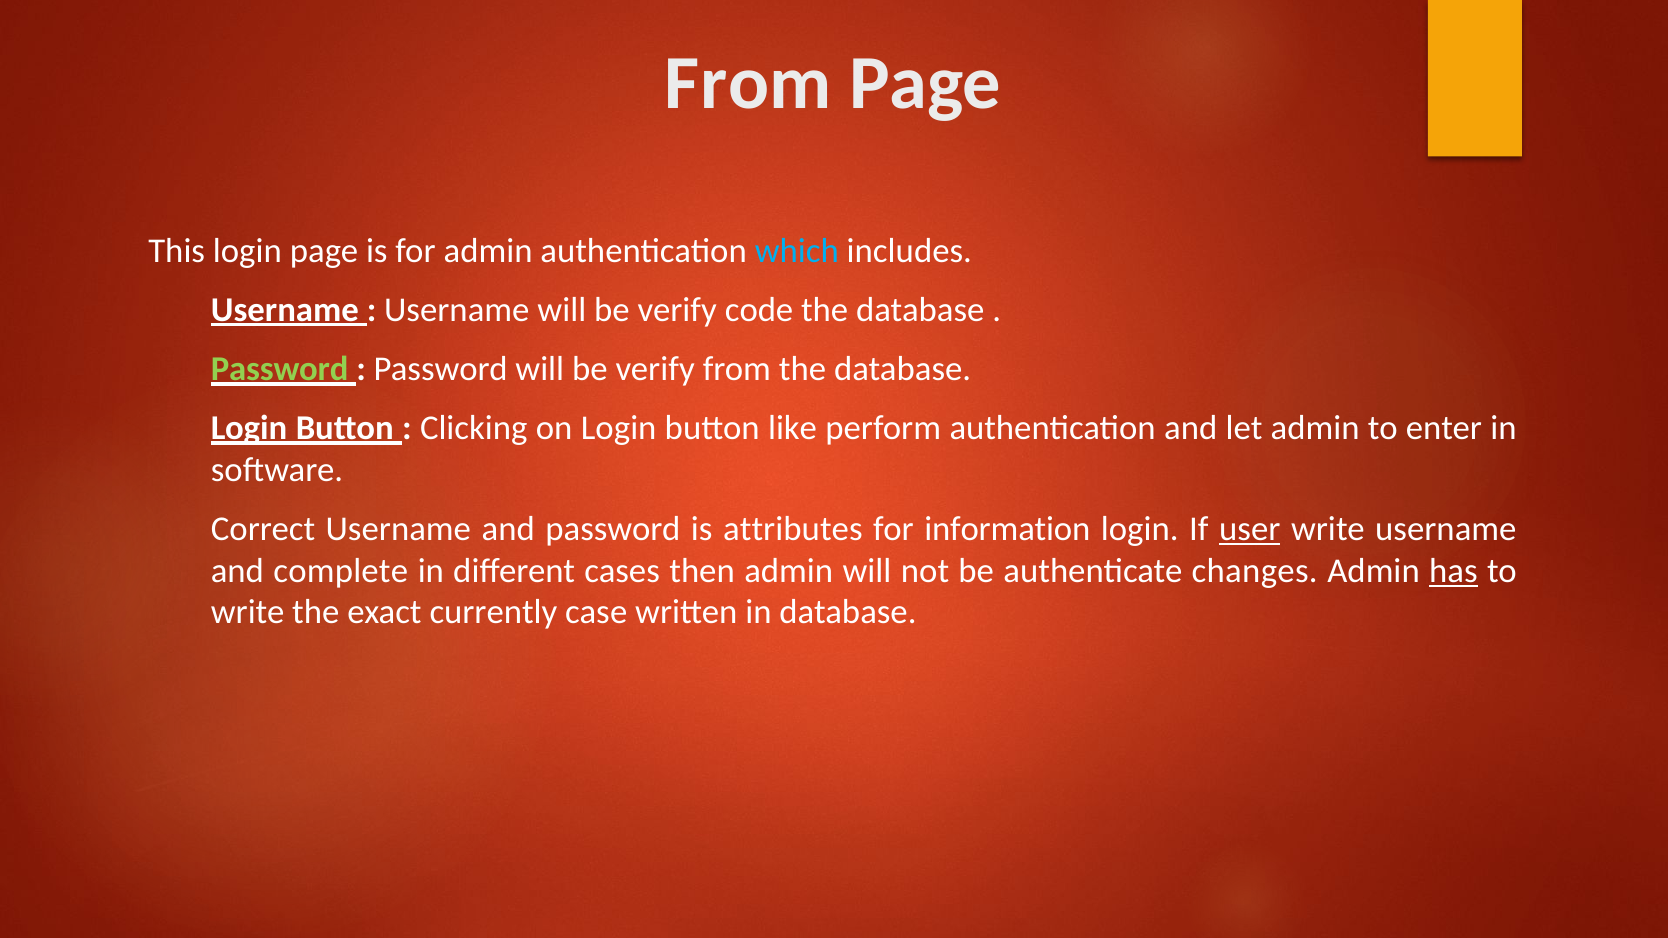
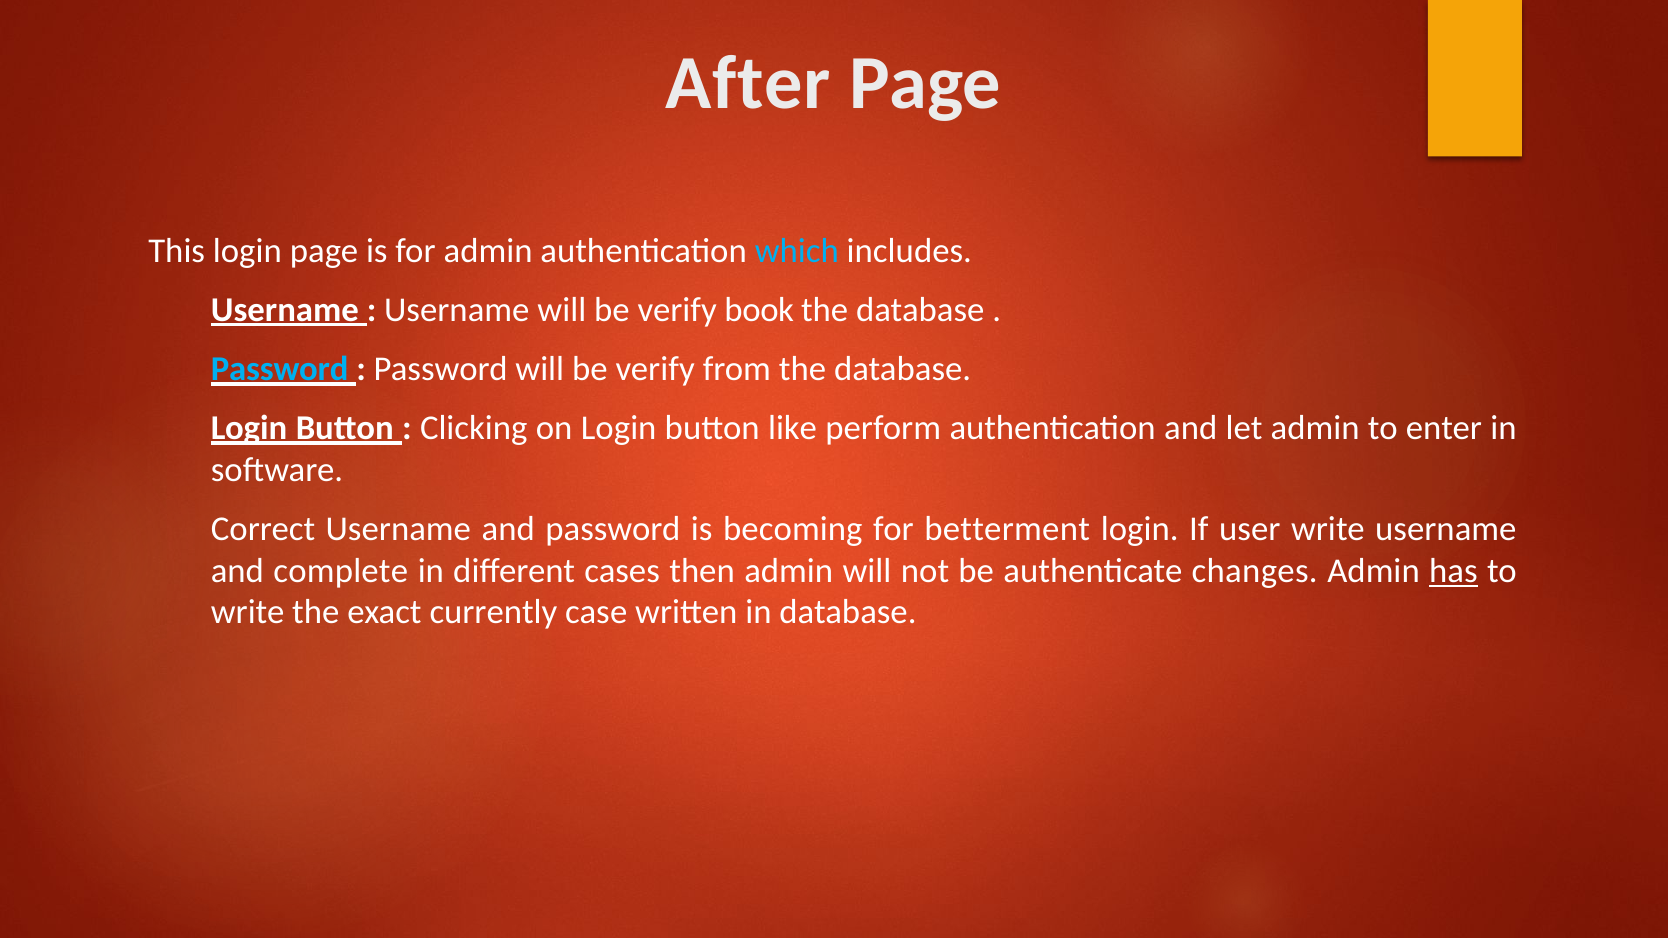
From at (748, 84): From -> After
code: code -> book
Password at (280, 369) colour: light green -> light blue
attributes: attributes -> becoming
information: information -> betterment
user underline: present -> none
